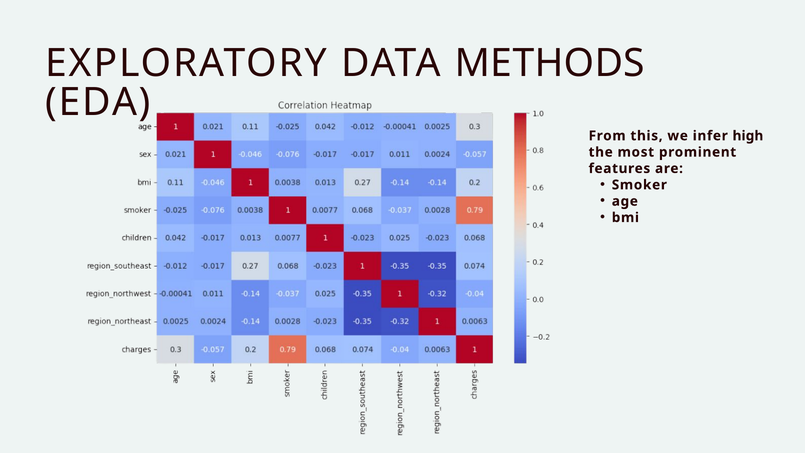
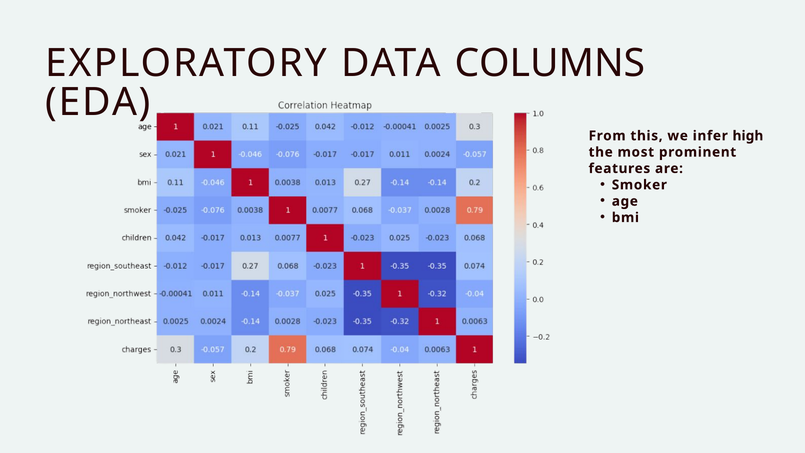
METHODS: METHODS -> COLUMNS
